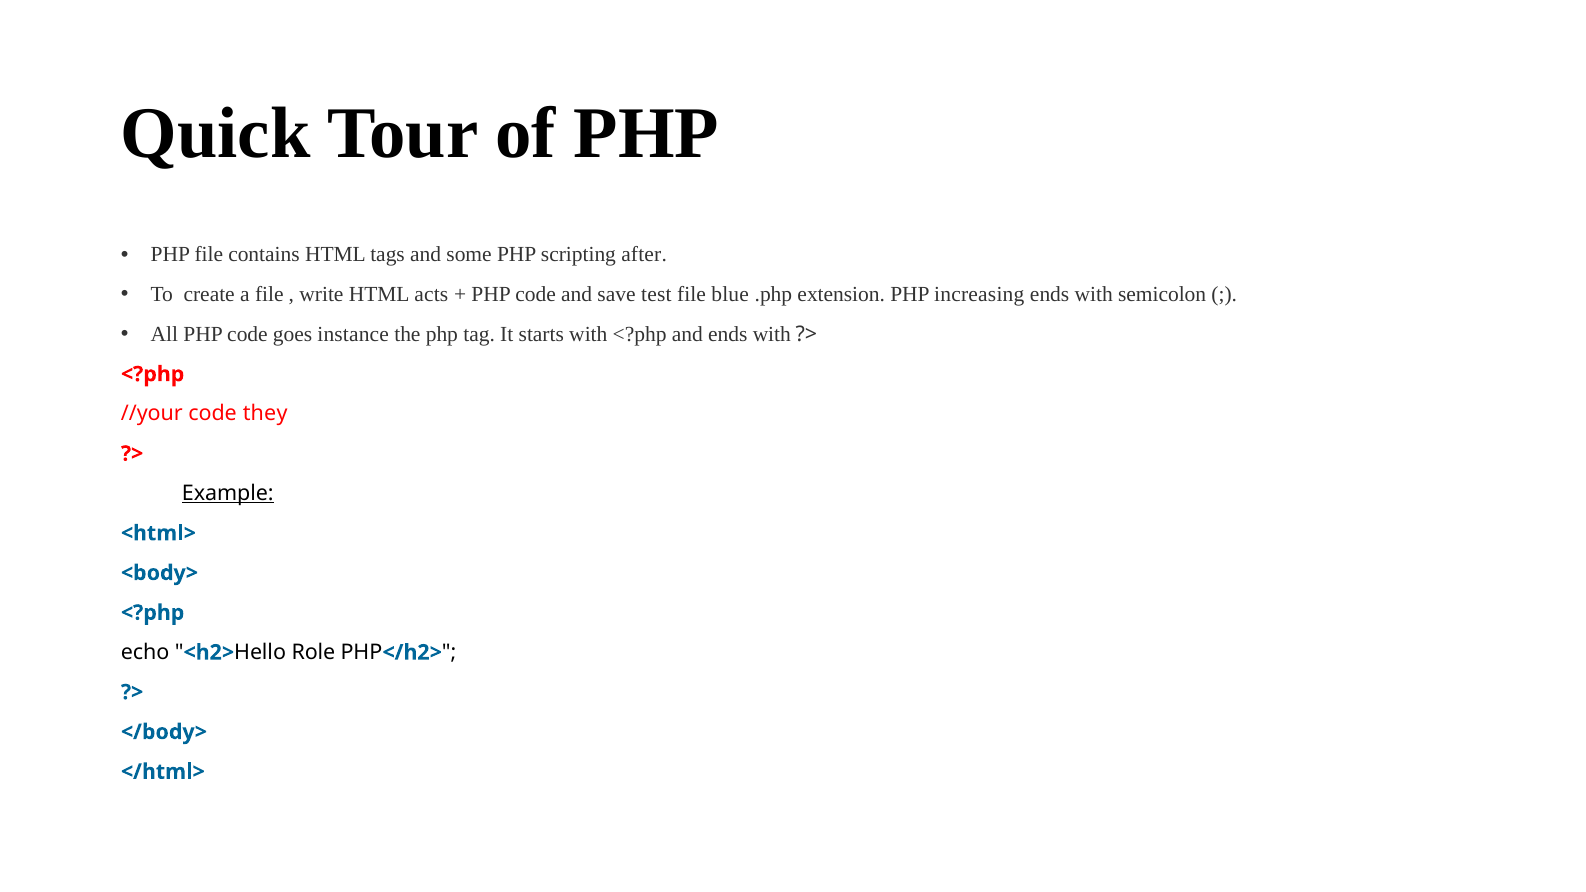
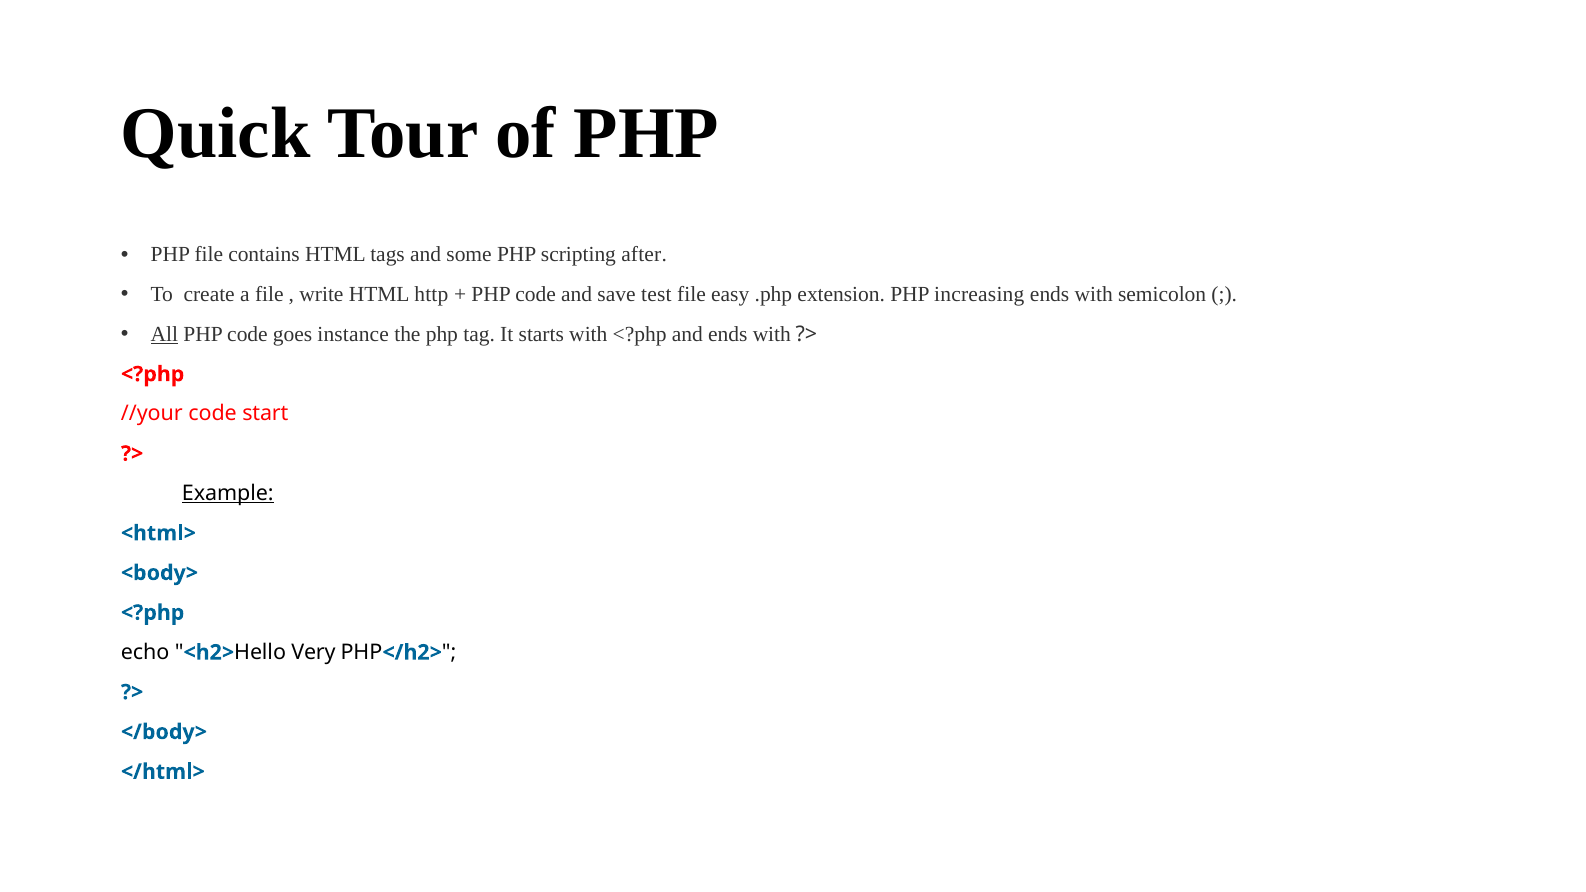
acts: acts -> http
blue: blue -> easy
All underline: none -> present
they: they -> start
Role: Role -> Very
